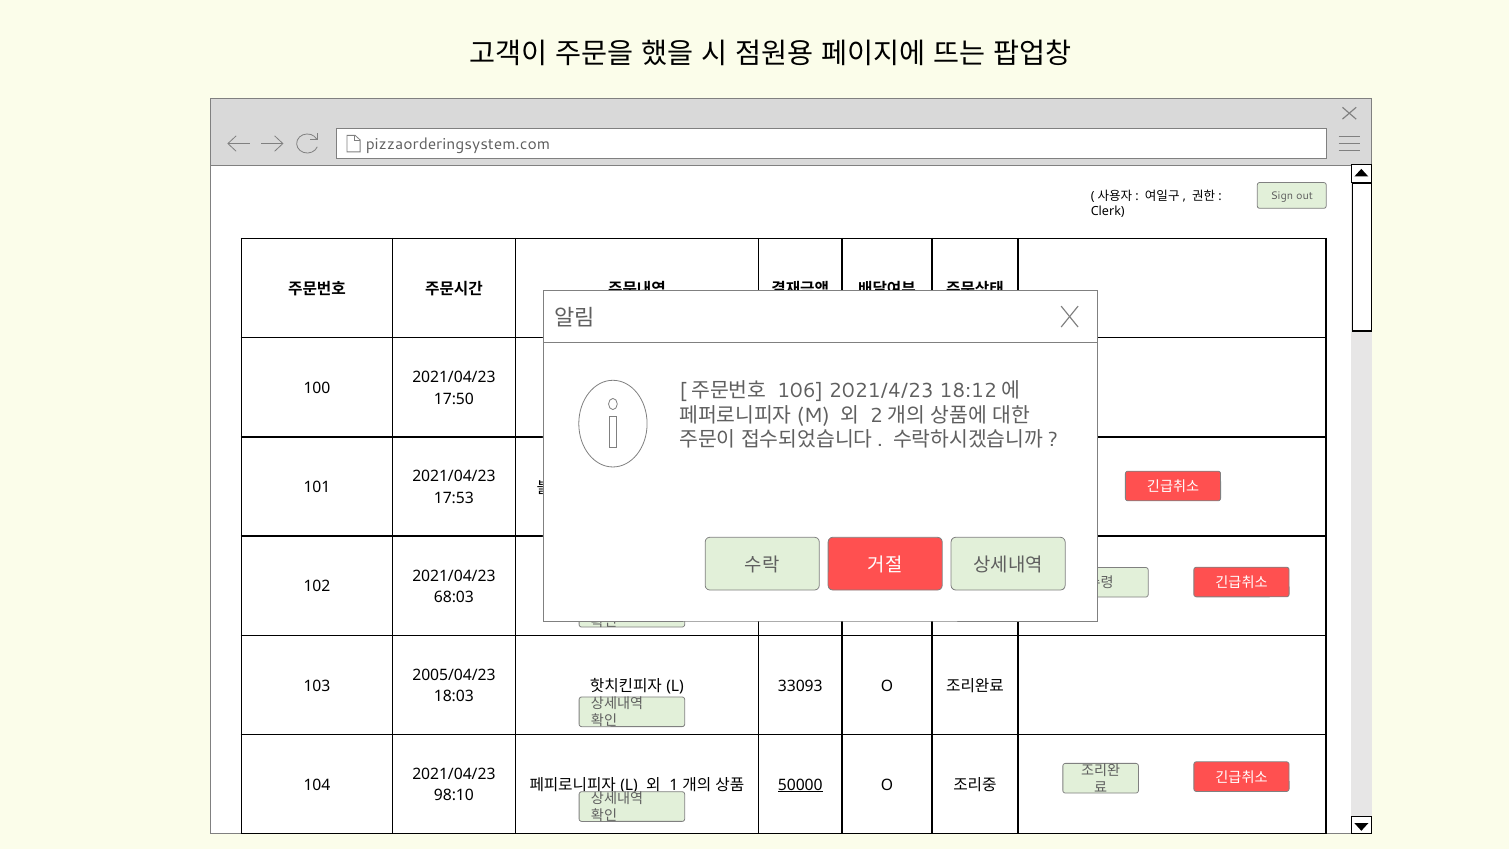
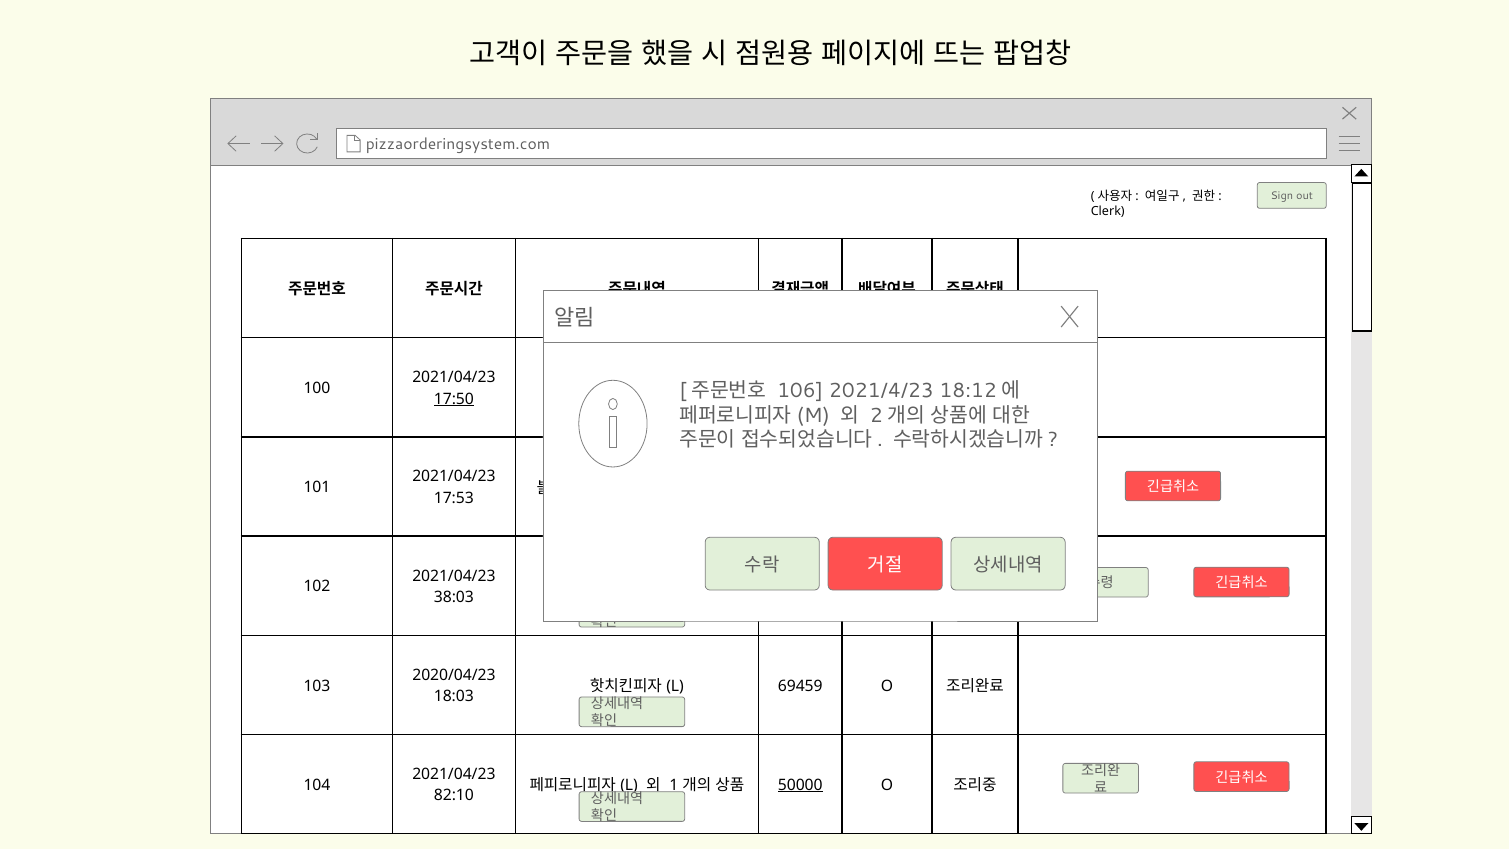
17:50 underline: none -> present
68:03: 68:03 -> 38:03
2005/04/23: 2005/04/23 -> 2020/04/23
33093: 33093 -> 69459
98:10: 98:10 -> 82:10
